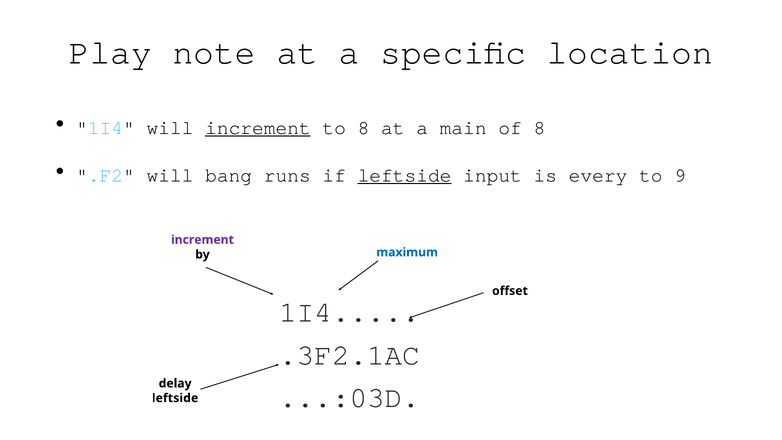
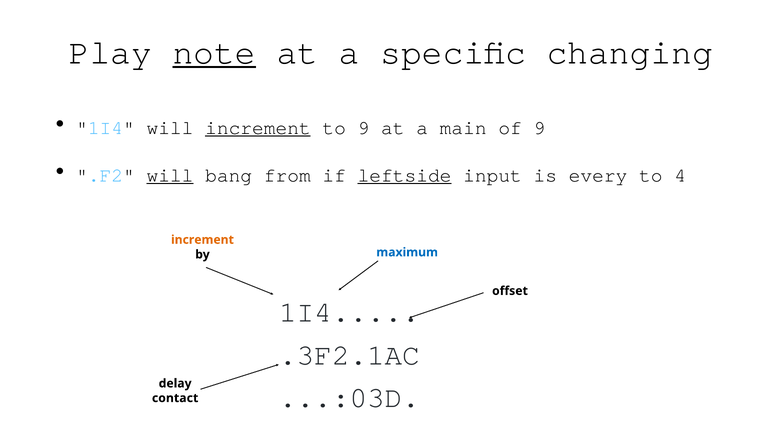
note underline: none -> present
location: location -> changing
to 8: 8 -> 9
of 8: 8 -> 9
will at (170, 175) underline: none -> present
runs: runs -> from
9: 9 -> 4
increment at (202, 240) colour: purple -> orange
leftside at (175, 398): leftside -> contact
